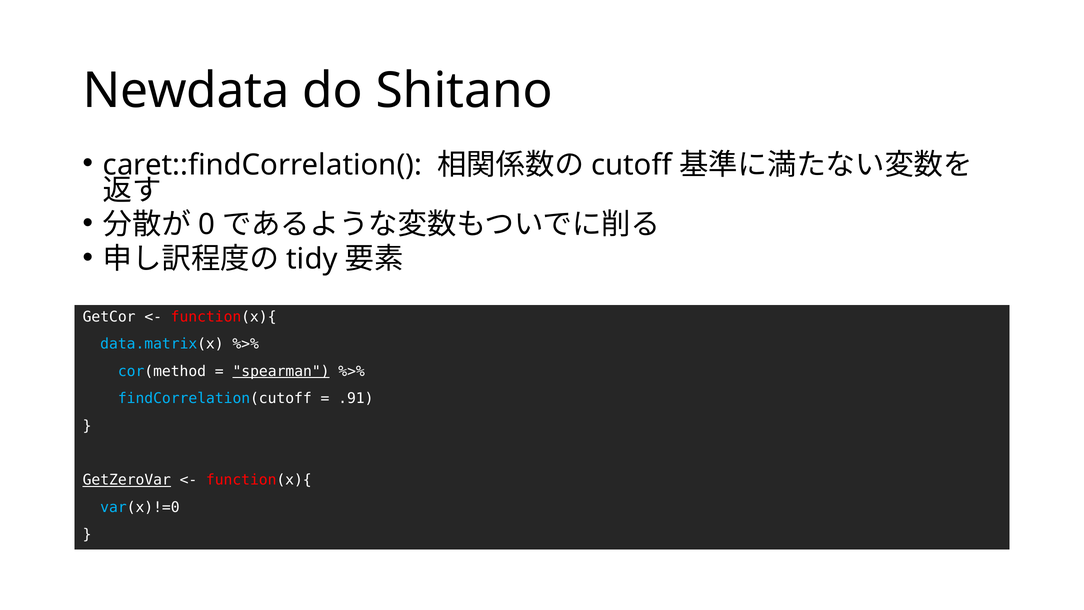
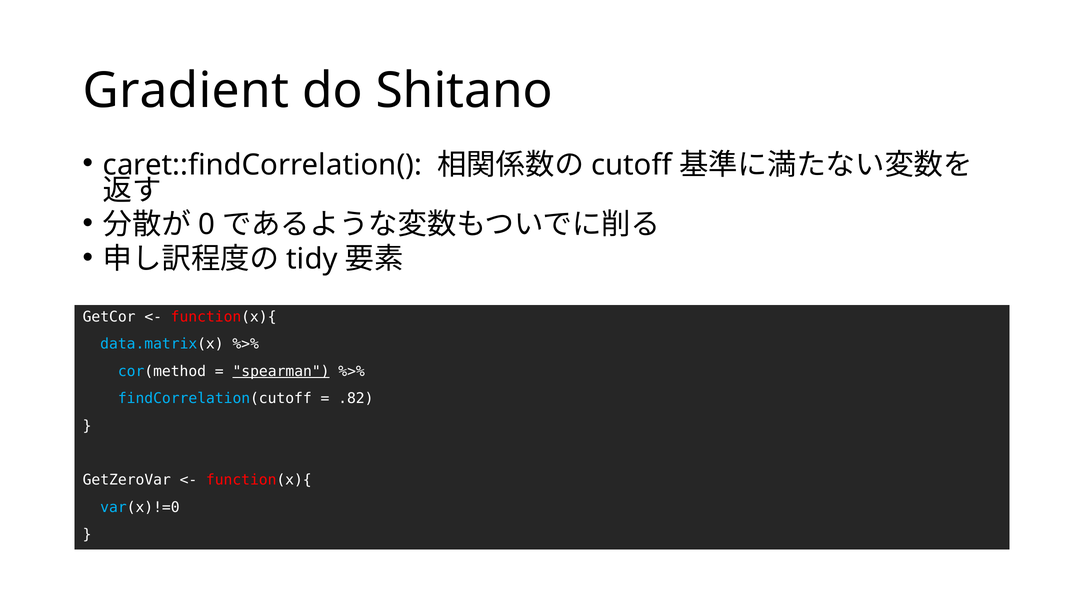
Newdata: Newdata -> Gradient
.91: .91 -> .82
GetZeroVar underline: present -> none
